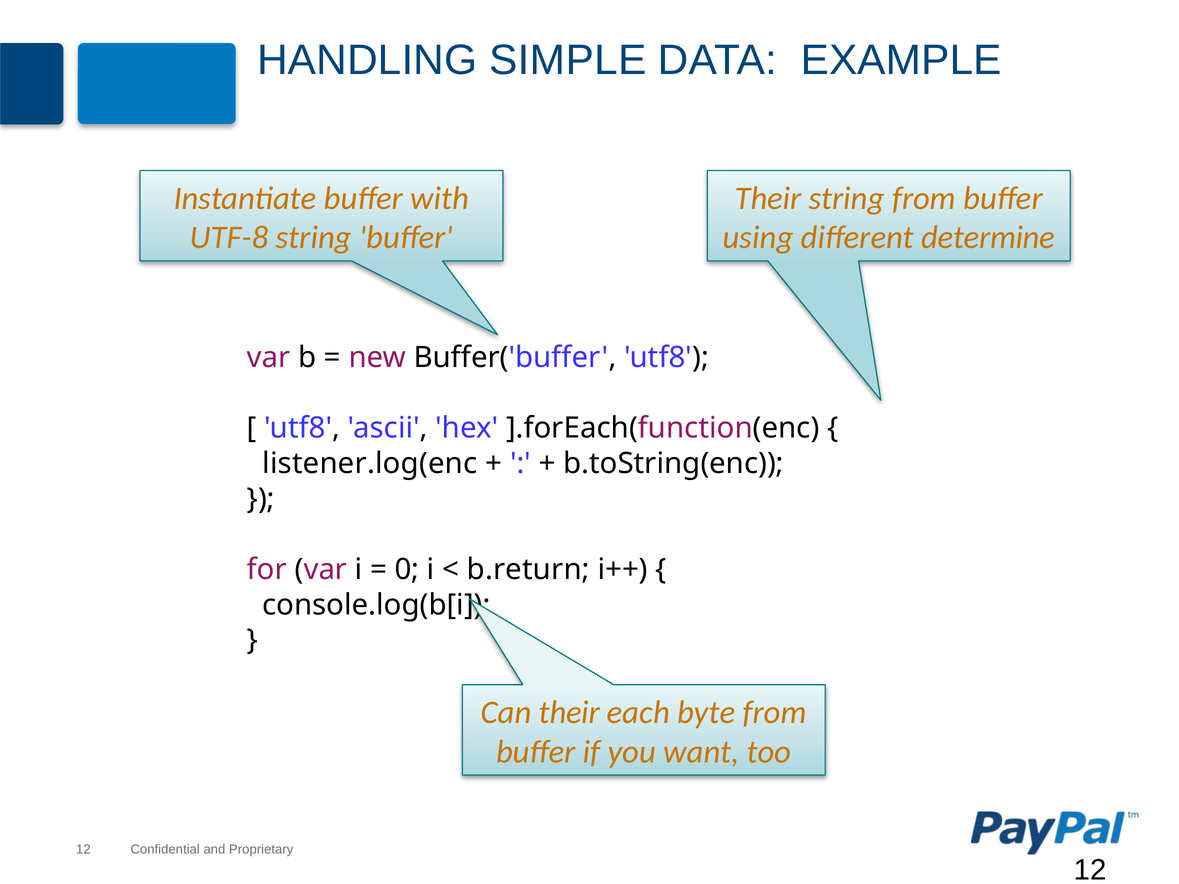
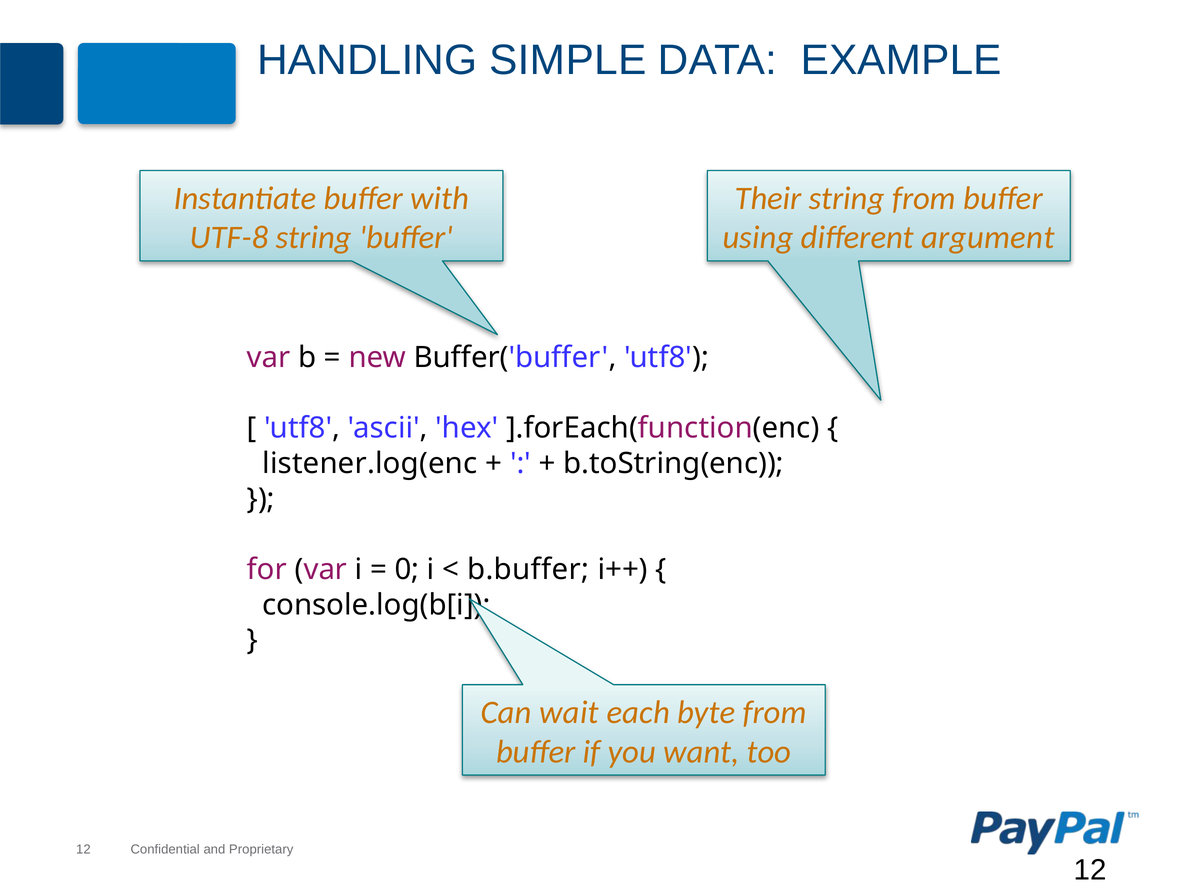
determine: determine -> argument
b.return: b.return -> b.buffer
Can their: their -> wait
